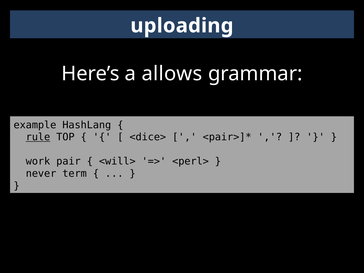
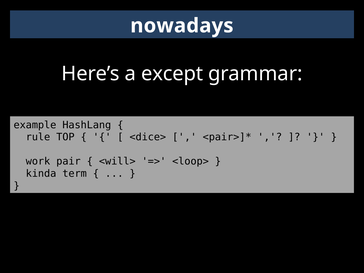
uploading: uploading -> nowadays
allows: allows -> except
rule underline: present -> none
<perl>: <perl> -> <loop>
never: never -> kinda
